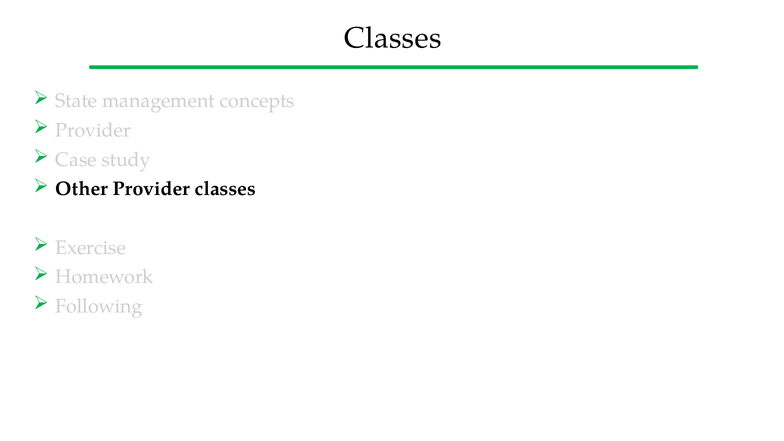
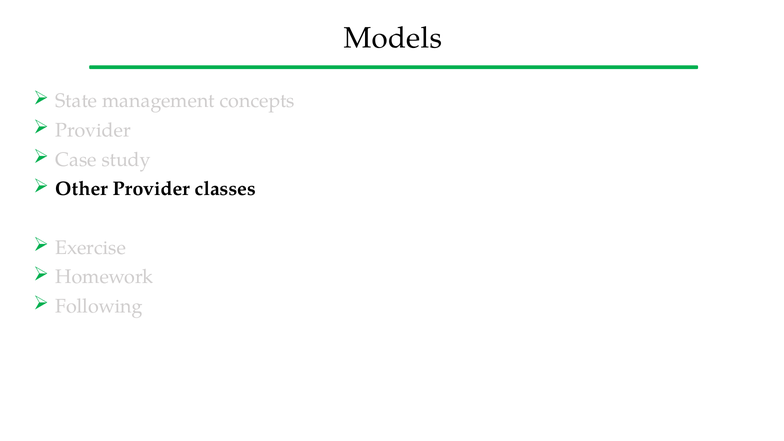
Classes at (393, 38): Classes -> Models
